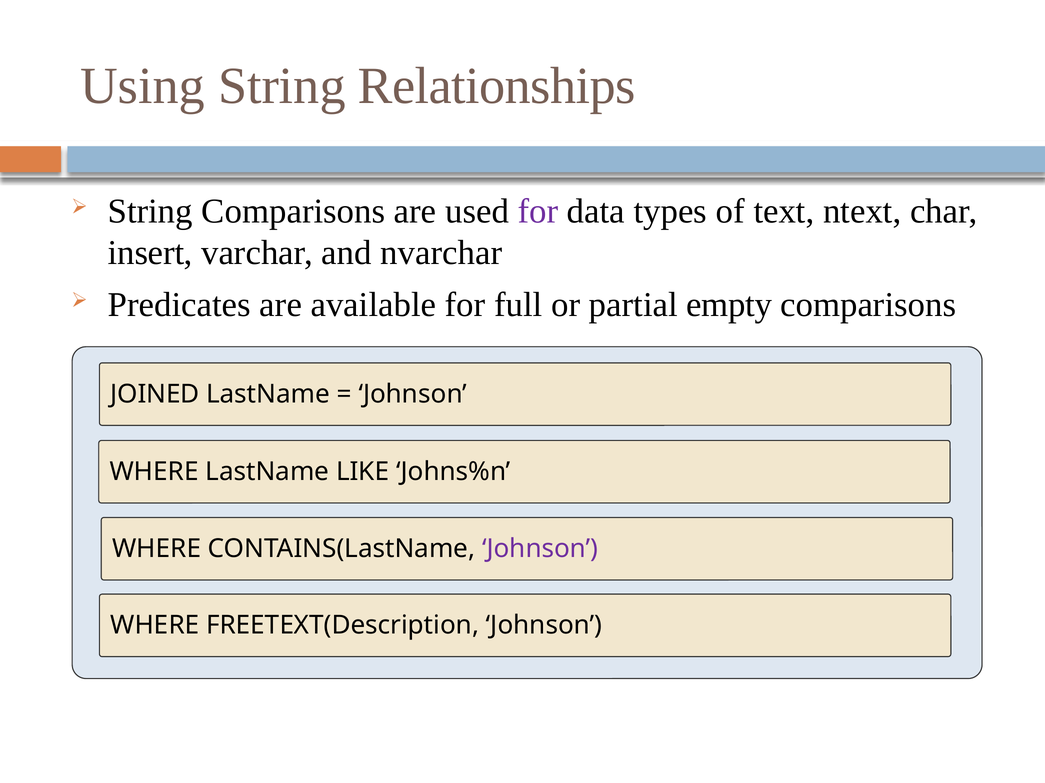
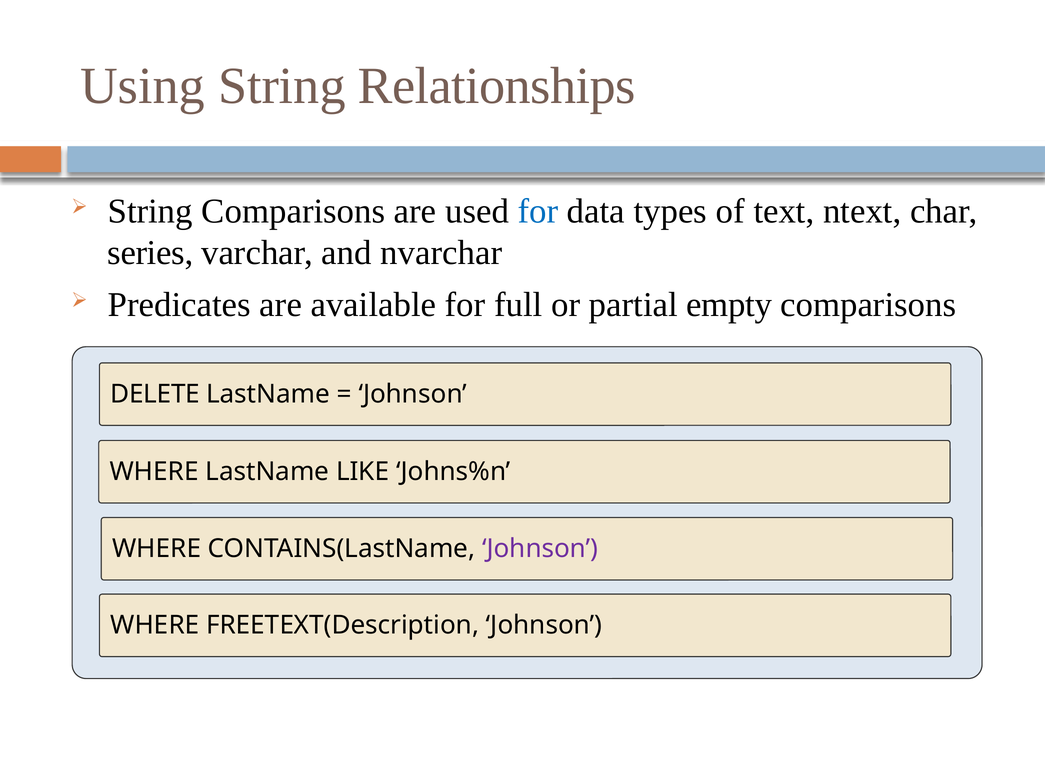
for at (538, 211) colour: purple -> blue
insert: insert -> series
JOINED: JOINED -> DELETE
